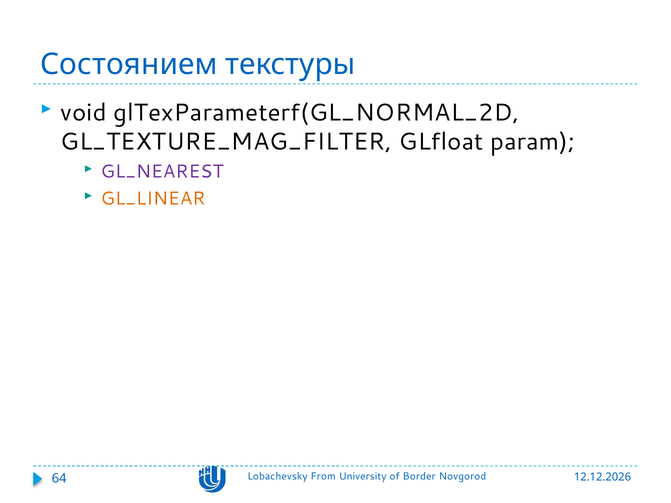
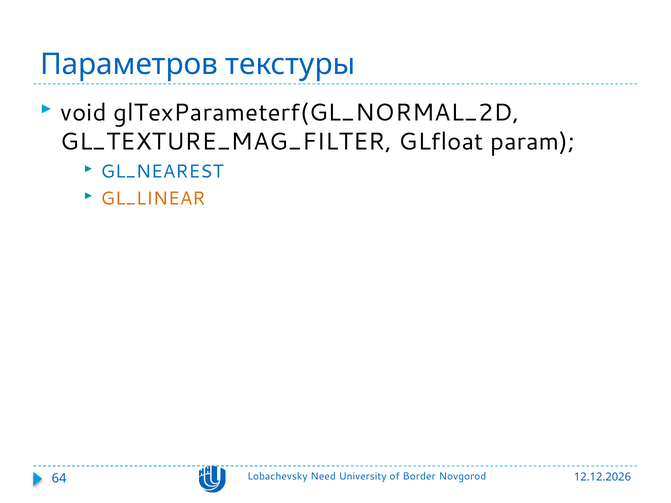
Состоянием: Состоянием -> Параметров
GL_NEAREST colour: purple -> blue
From: From -> Need
